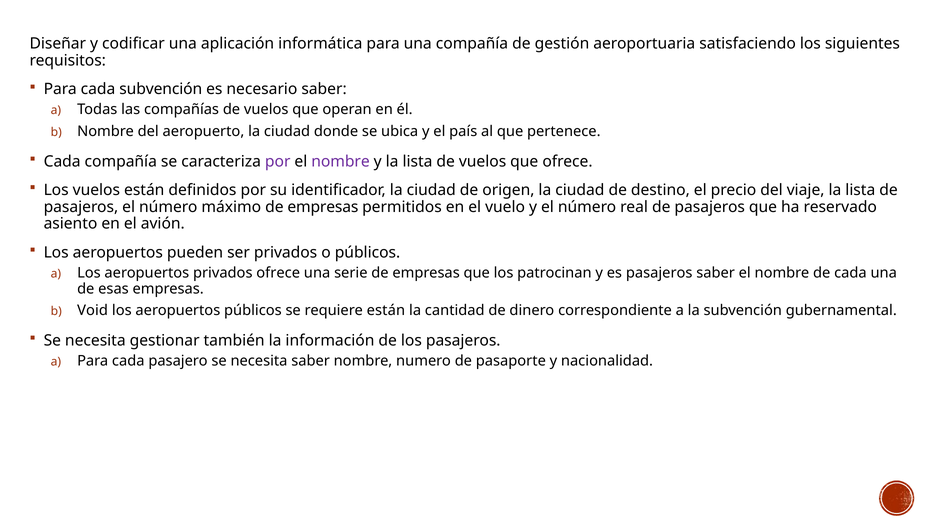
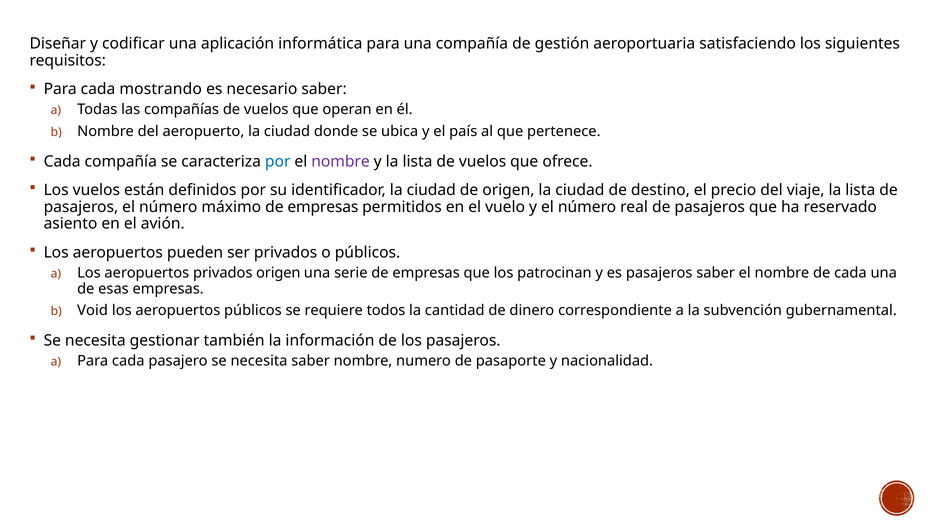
cada subvención: subvención -> mostrando
por at (278, 161) colour: purple -> blue
privados ofrece: ofrece -> origen
requiere están: están -> todos
